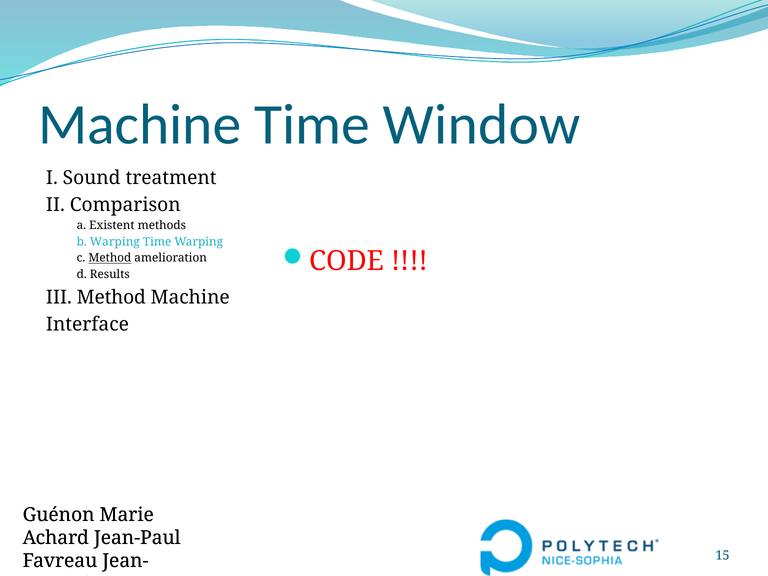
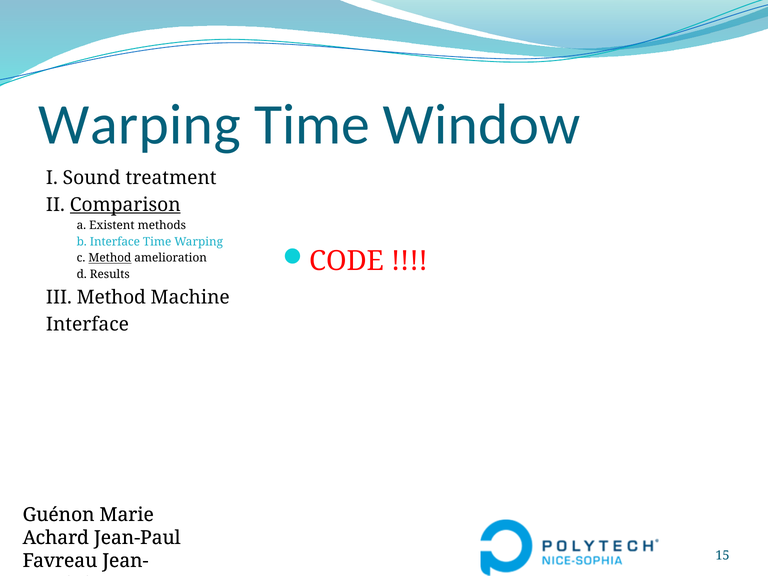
Machine at (140, 125): Machine -> Warping
Comparison underline: none -> present
b Warping: Warping -> Interface
